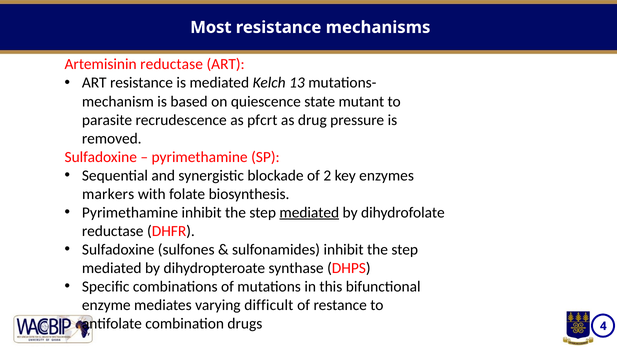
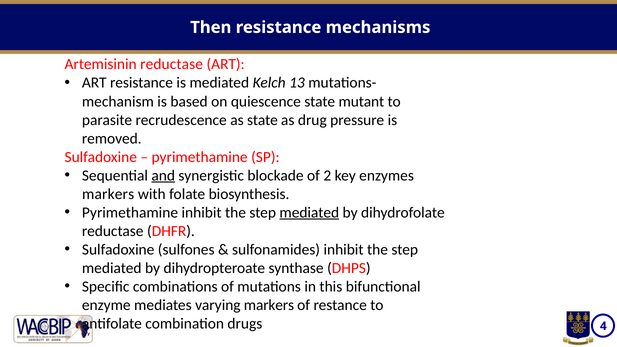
Most: Most -> Then
as pfcrt: pfcrt -> state
and underline: none -> present
varying difficult: difficult -> markers
